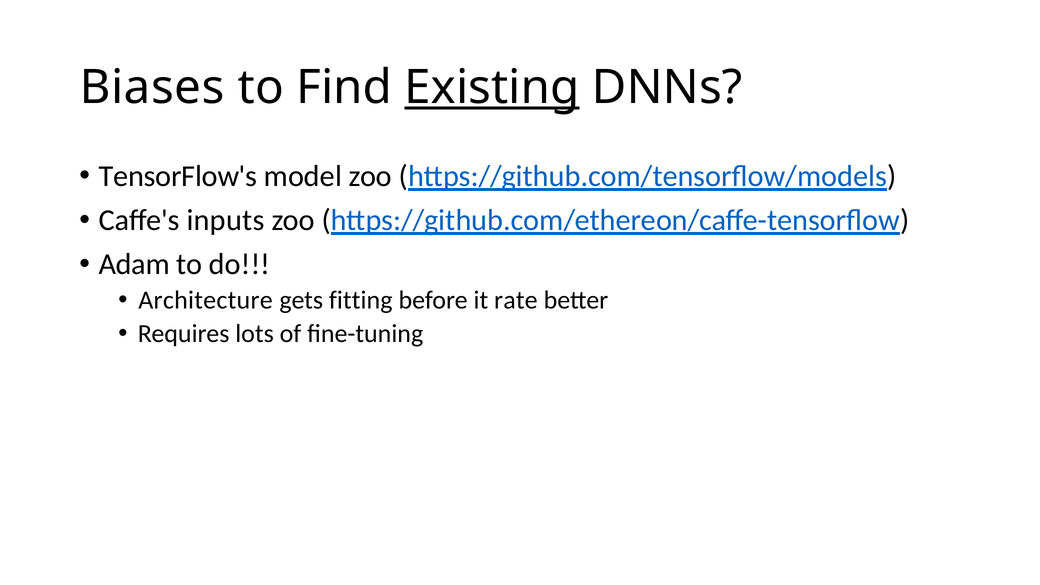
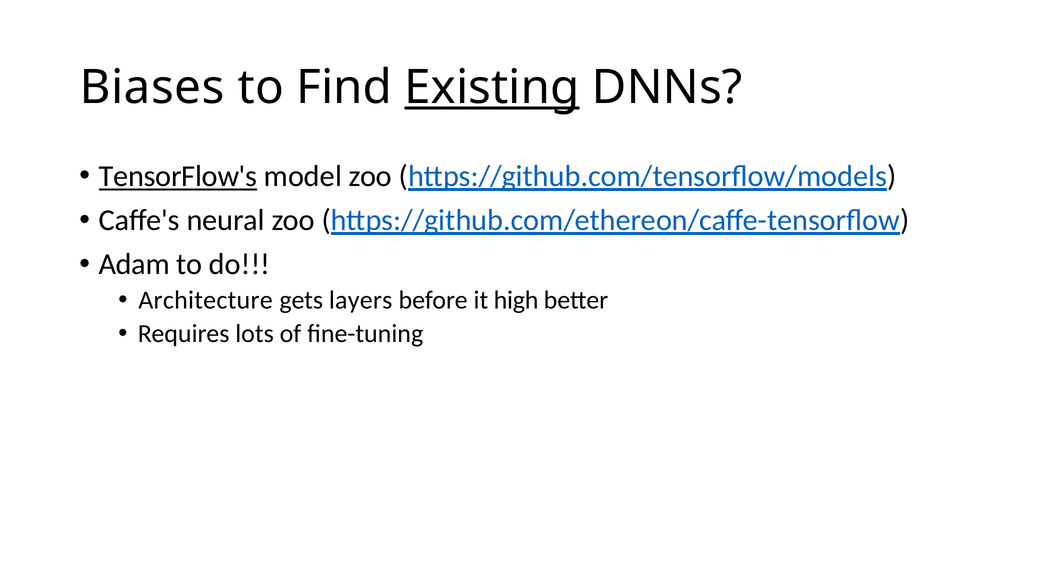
TensorFlow's underline: none -> present
inputs: inputs -> neural
fitting: fitting -> layers
rate: rate -> high
